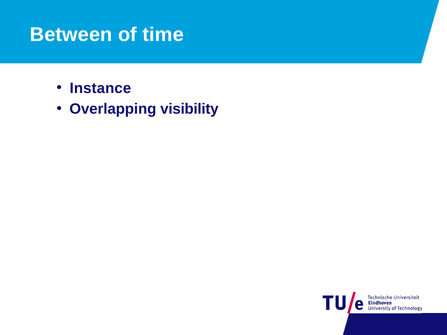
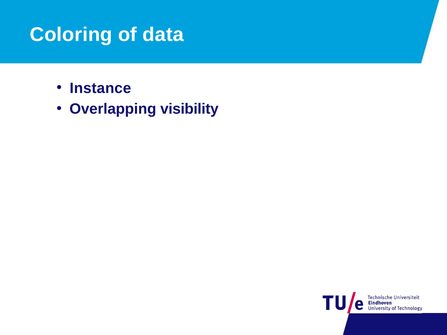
Between: Between -> Coloring
time: time -> data
